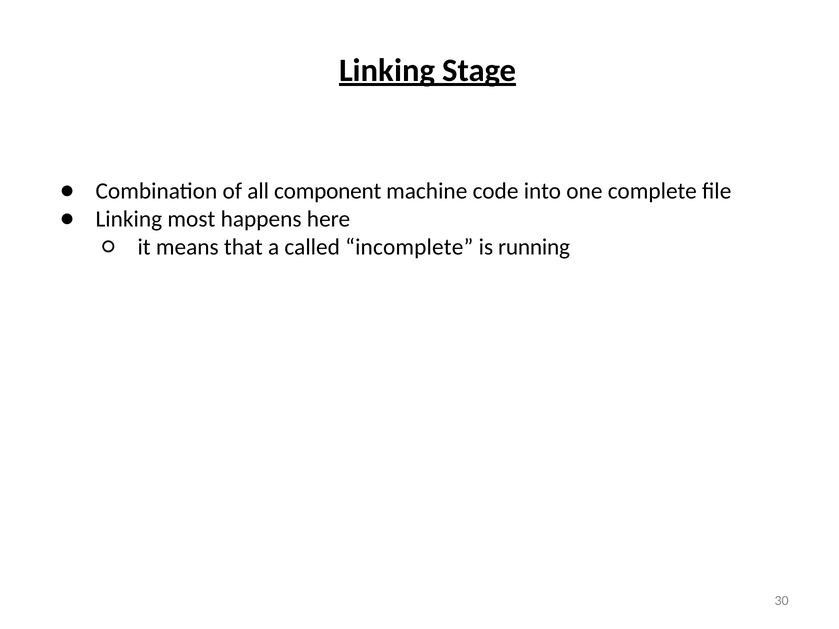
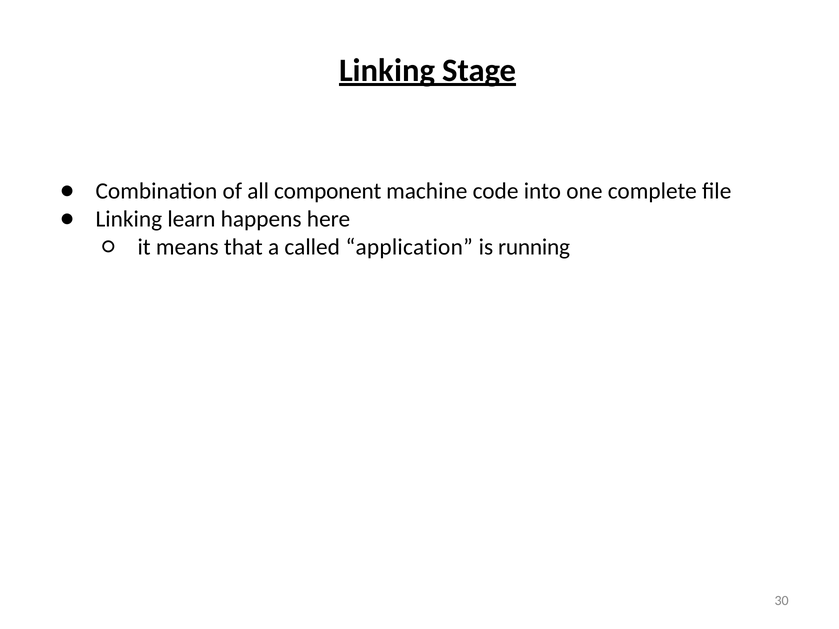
most: most -> learn
incomplete: incomplete -> application
